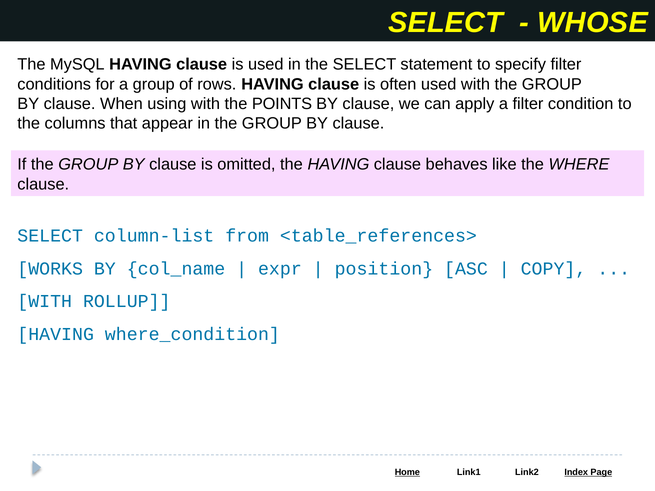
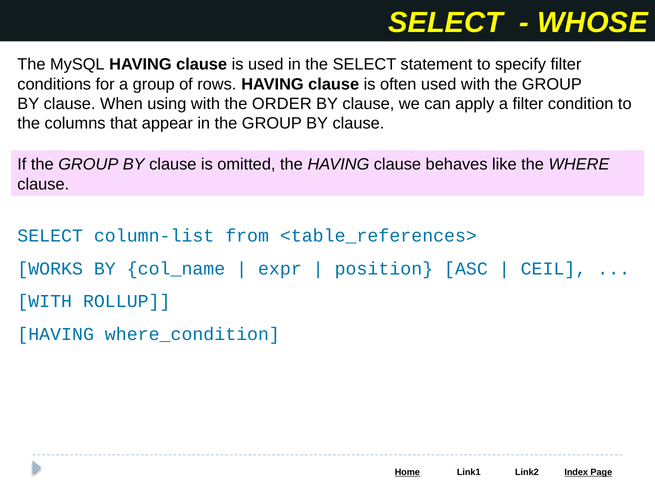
POINTS: POINTS -> ORDER
COPY: COPY -> CEIL
